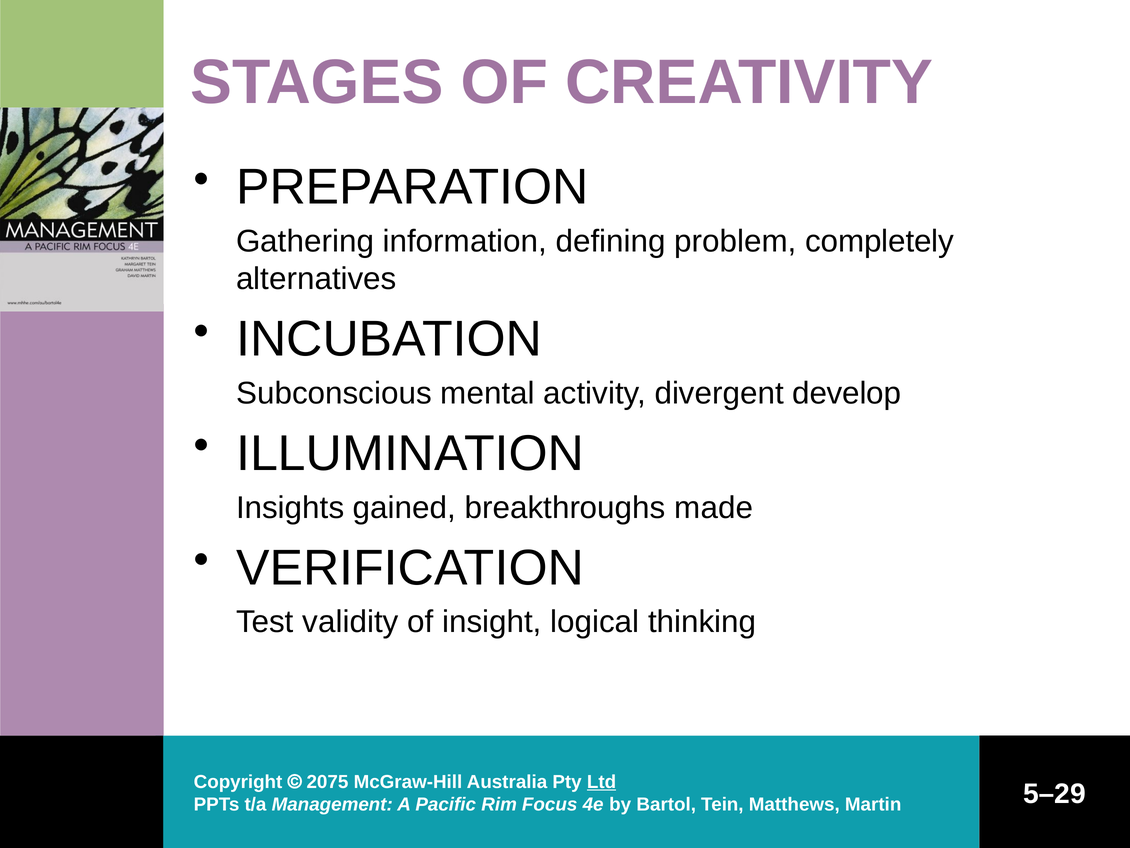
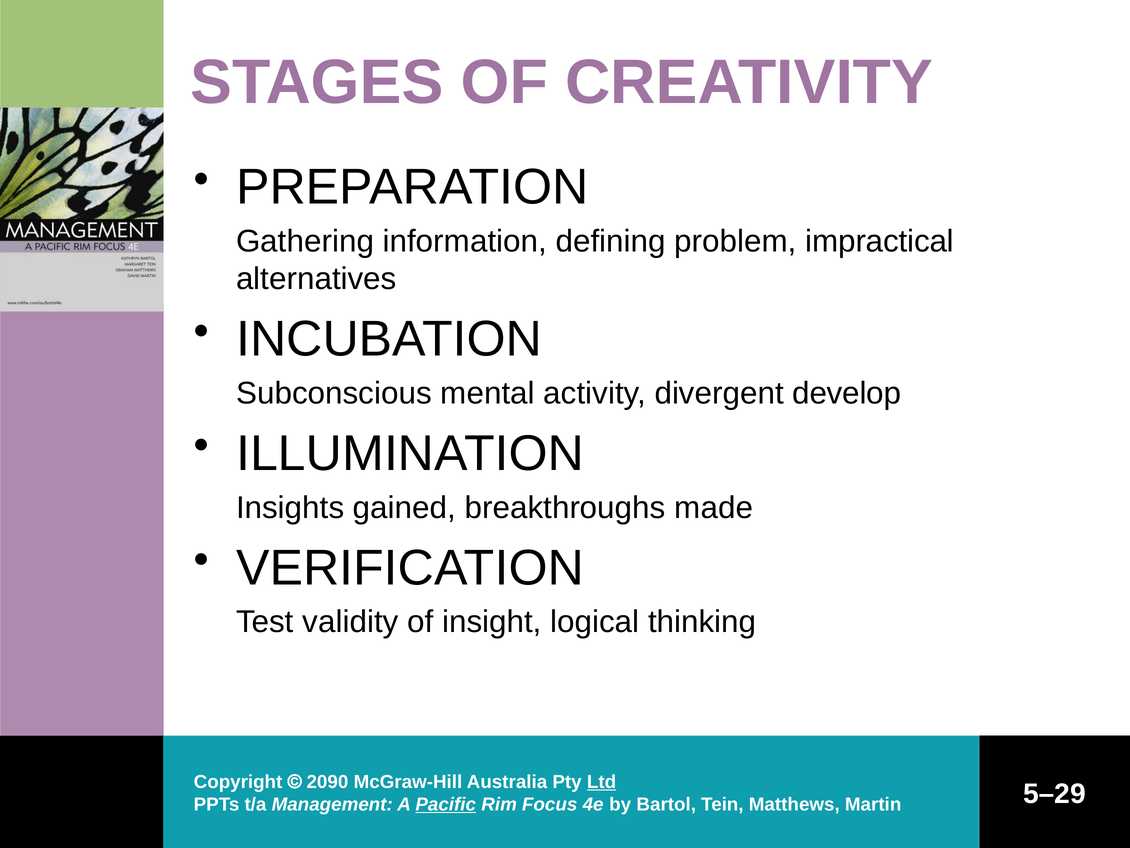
completely: completely -> impractical
2075: 2075 -> 2090
Pacific underline: none -> present
